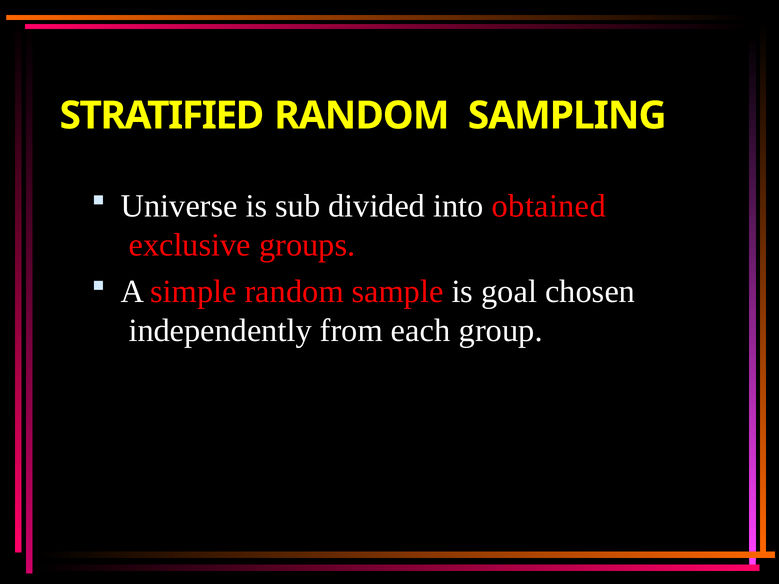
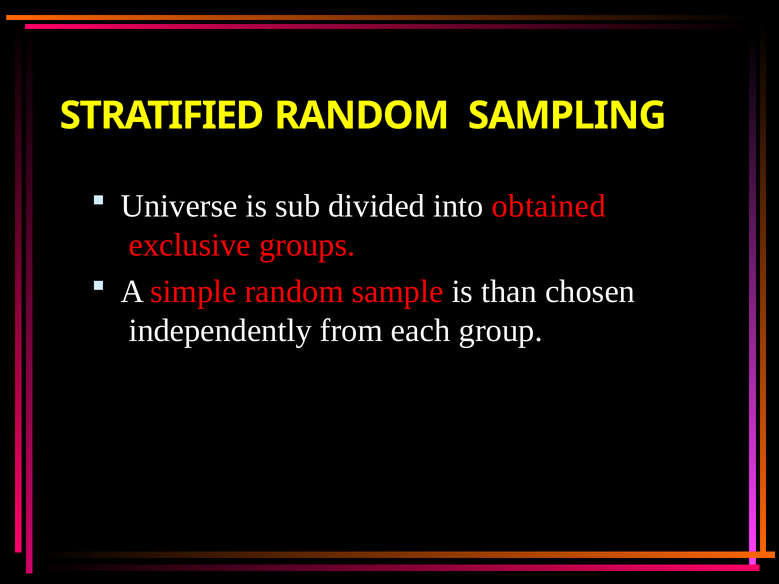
goal: goal -> than
